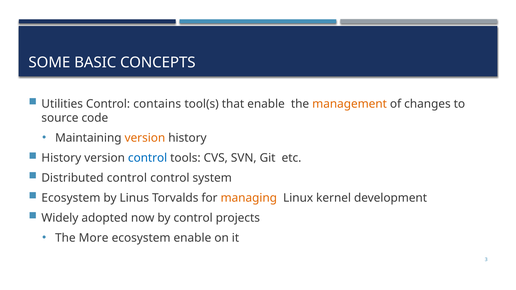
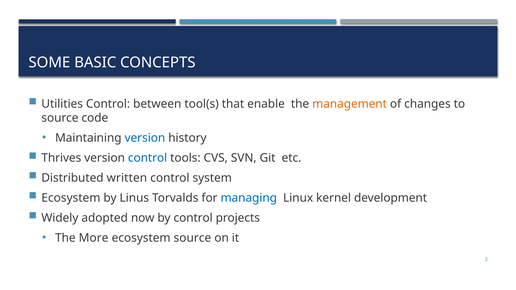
contains: contains -> between
version at (145, 138) colour: orange -> blue
History at (61, 158): History -> Thrives
Distributed control: control -> written
managing colour: orange -> blue
ecosystem enable: enable -> source
